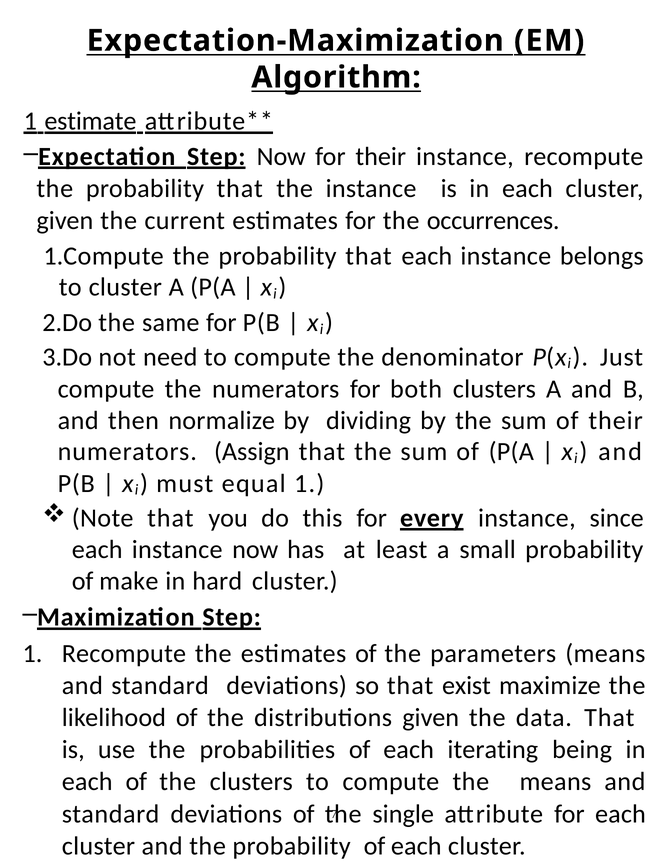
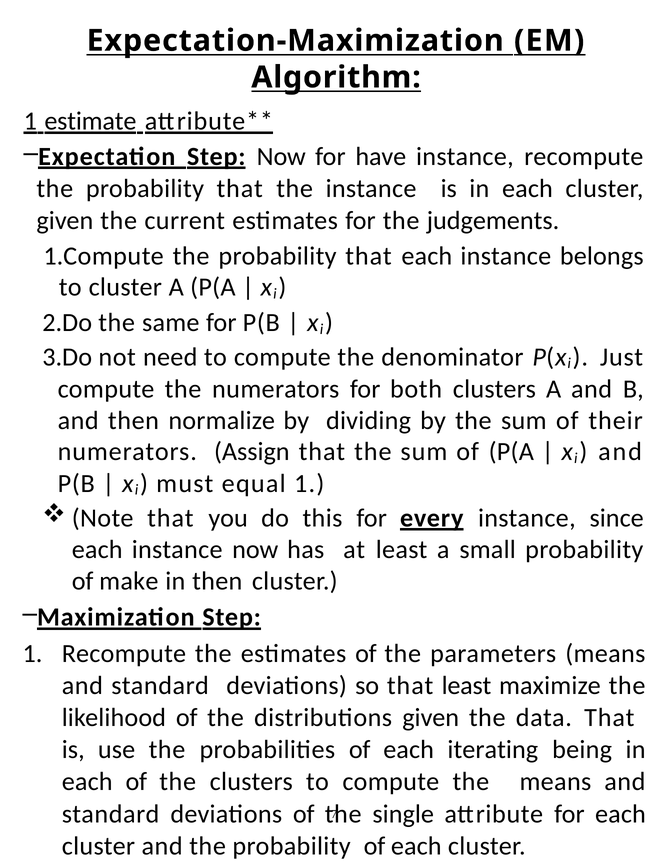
for their: their -> have
occurrences: occurrences -> judgements
in hard: hard -> then
that exist: exist -> least
